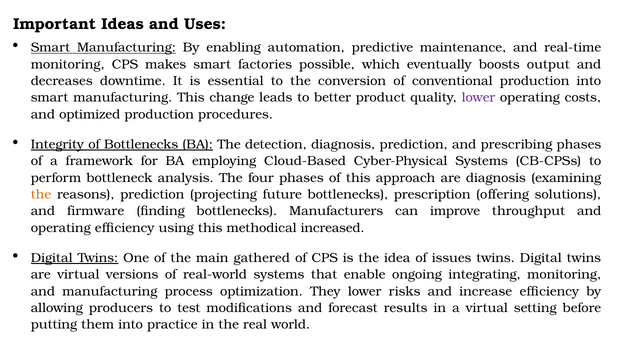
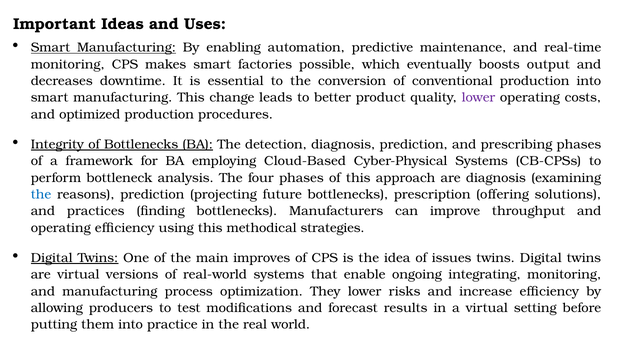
the at (41, 194) colour: orange -> blue
firmware: firmware -> practices
increased: increased -> strategies
gathered: gathered -> improves
